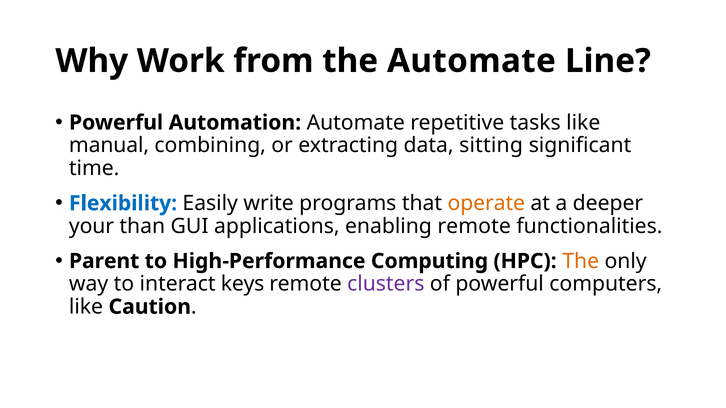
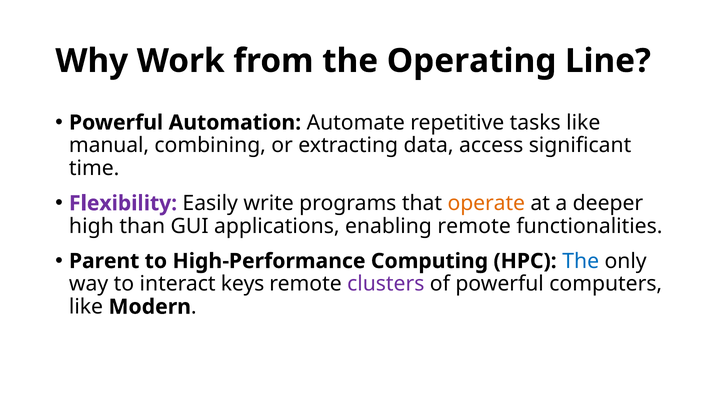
the Automate: Automate -> Operating
sitting: sitting -> access
Flexibility colour: blue -> purple
your: your -> high
The at (581, 261) colour: orange -> blue
Caution: Caution -> Modern
